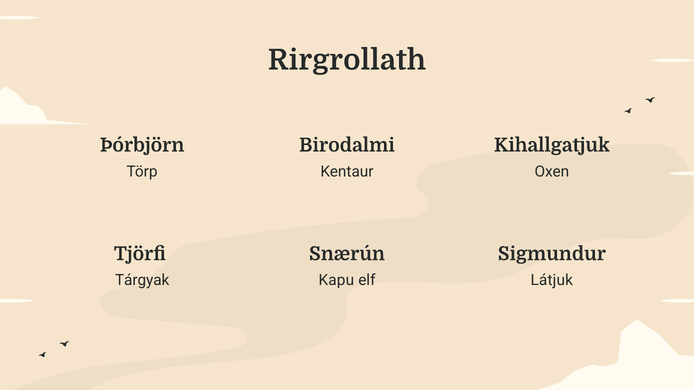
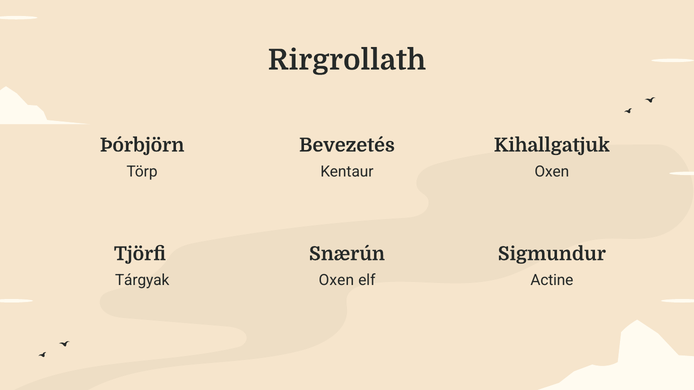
Birodalmi: Birodalmi -> Bevezetés
Kapu at (336, 281): Kapu -> Oxen
Látjuk: Látjuk -> Actine
